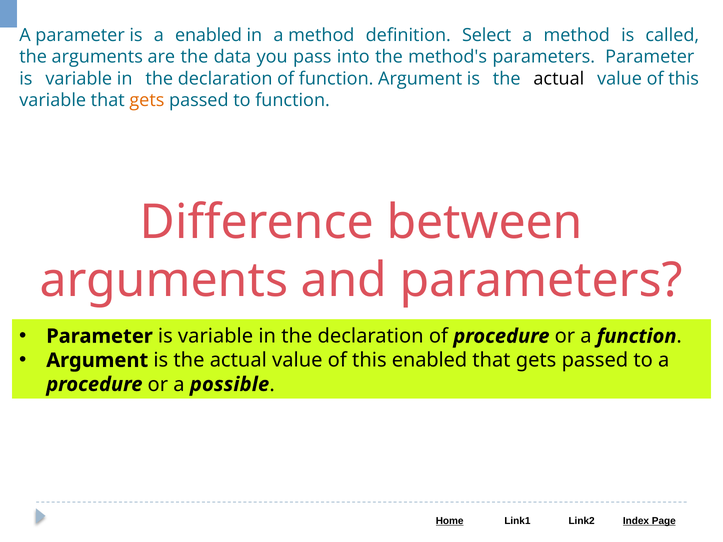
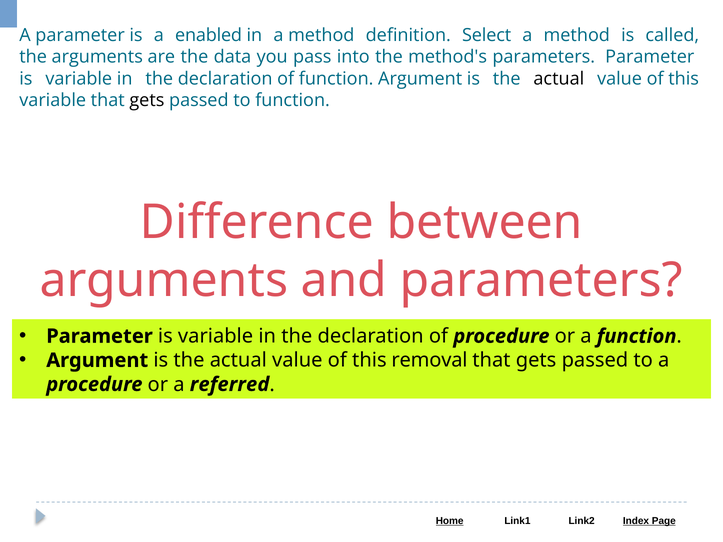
gets at (147, 100) colour: orange -> black
this enabled: enabled -> removal
possible: possible -> referred
